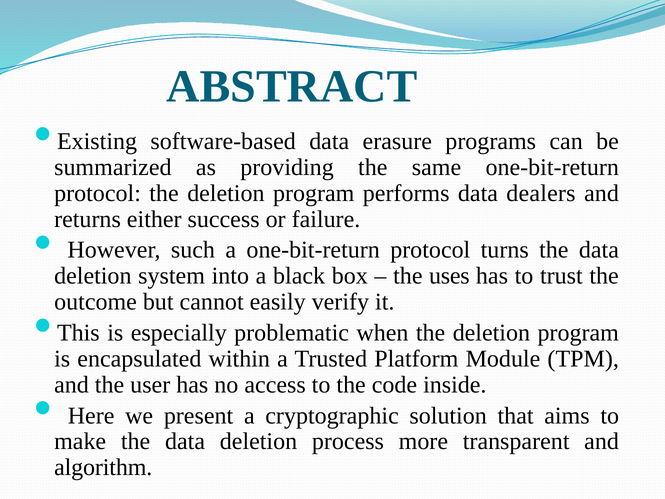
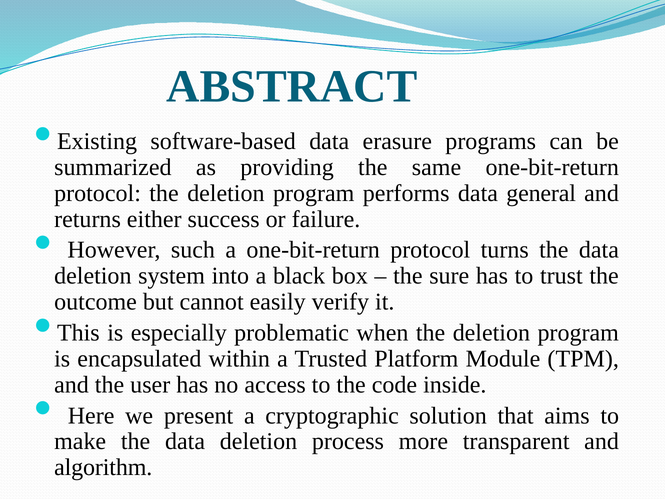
dealers: dealers -> general
uses: uses -> sure
